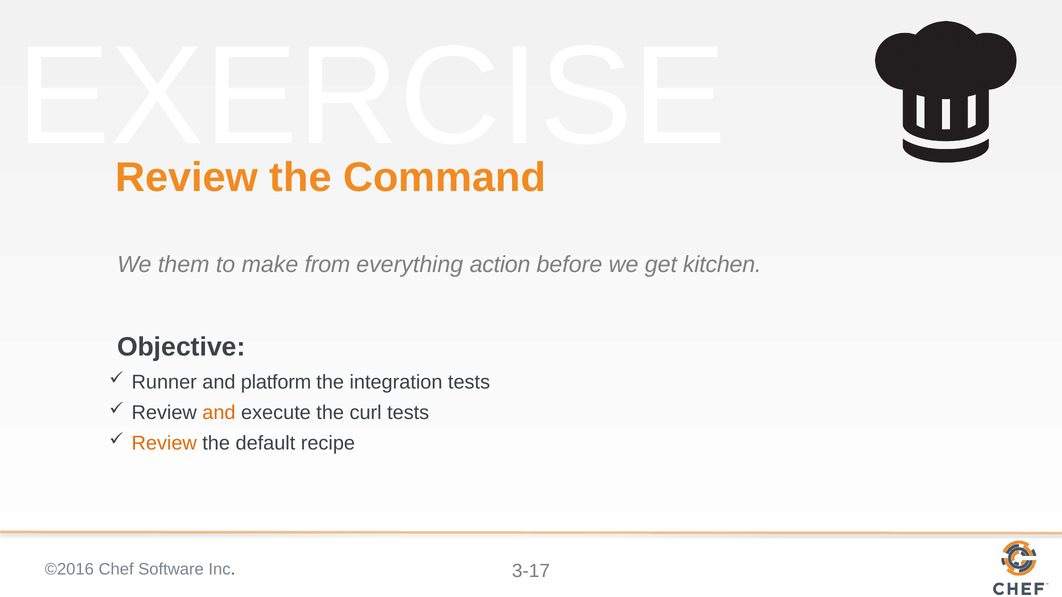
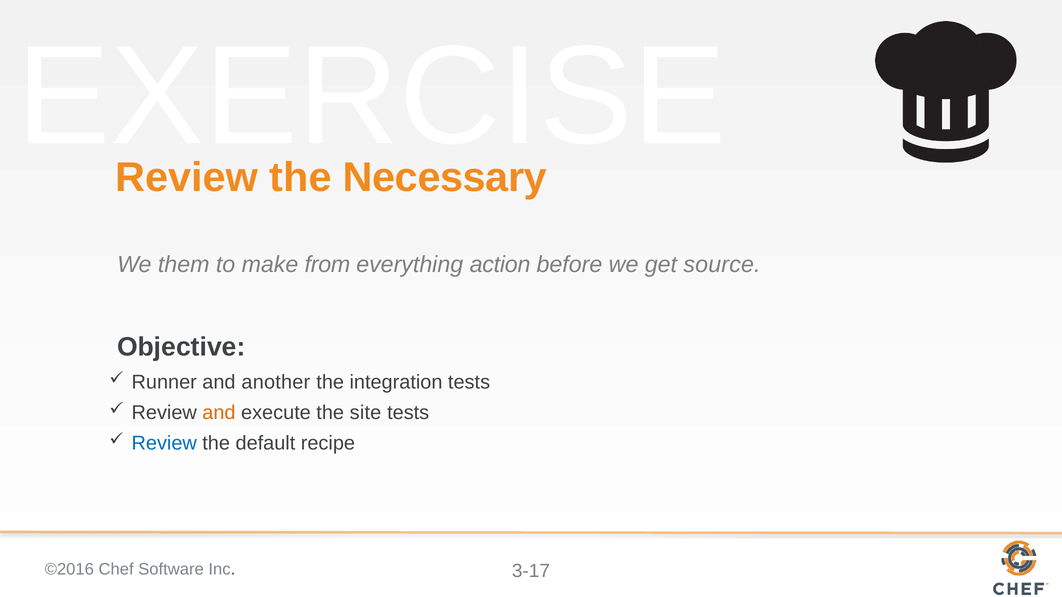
Command: Command -> Necessary
kitchen: kitchen -> source
platform: platform -> another
curl: curl -> site
Review at (164, 444) colour: orange -> blue
